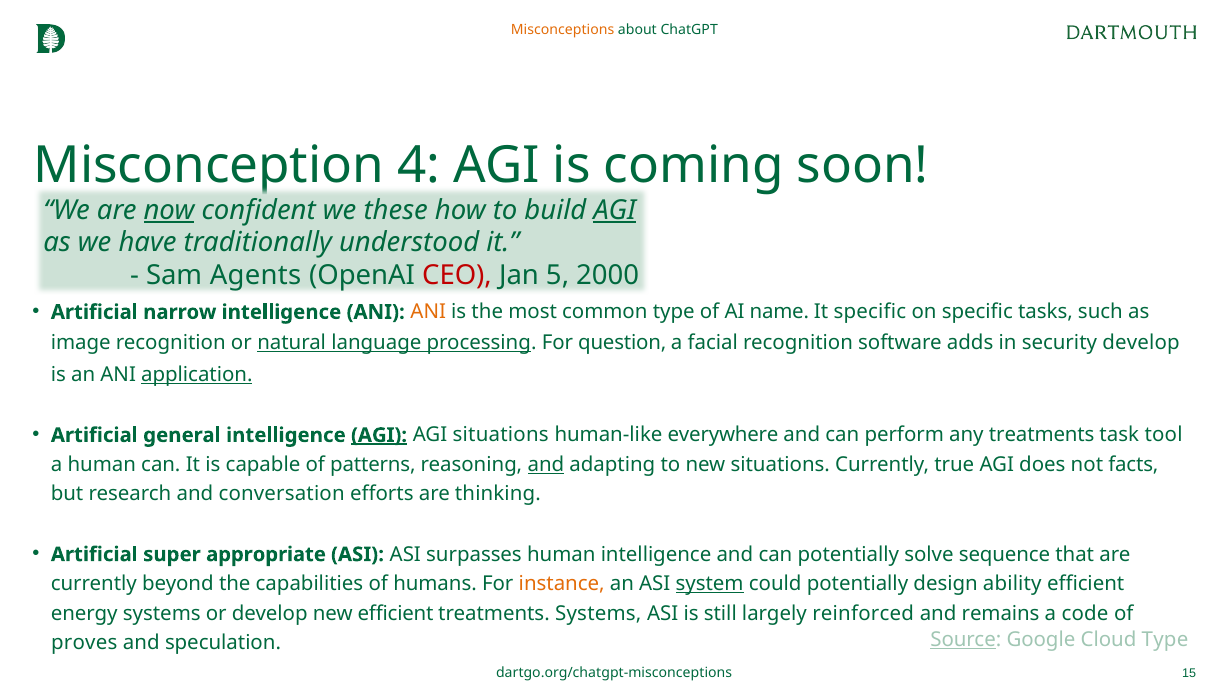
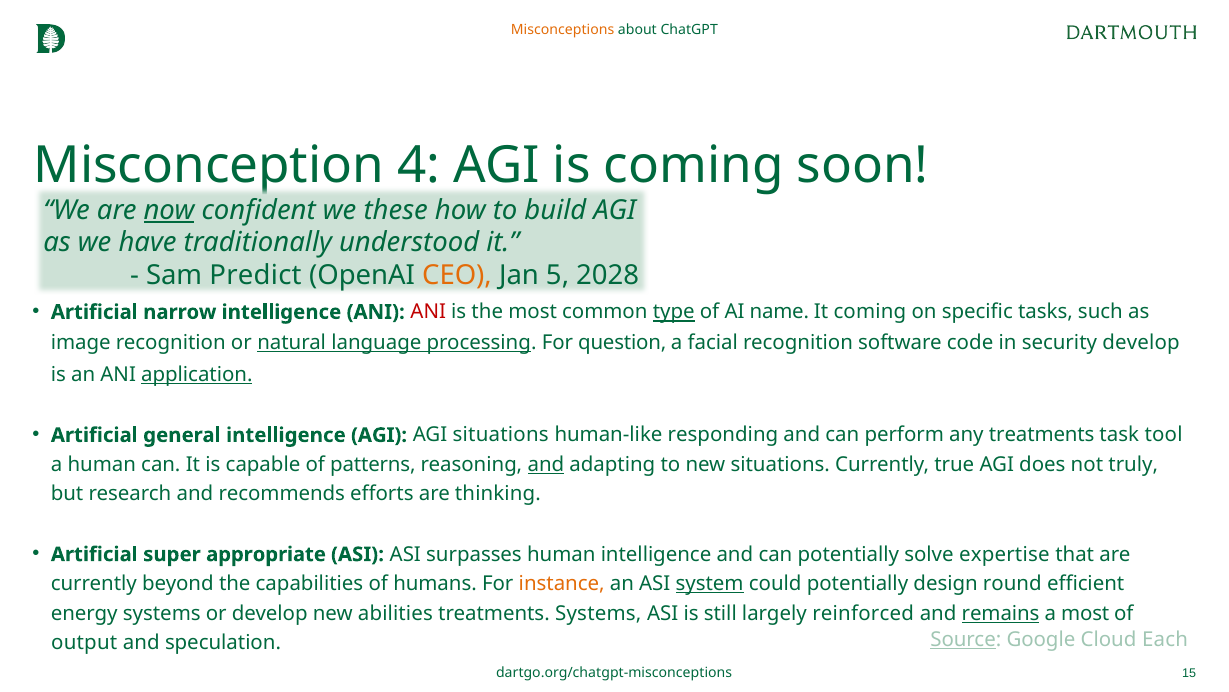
AGI at (615, 210) underline: present -> none
Agents: Agents -> Predict
CEO colour: red -> orange
2000: 2000 -> 2028
ANI at (428, 312) colour: orange -> red
type at (674, 312) underline: none -> present
It specific: specific -> coming
adds: adds -> code
AGI at (379, 435) underline: present -> none
everywhere: everywhere -> responding
facts: facts -> truly
conversation: conversation -> recommends
sequence: sequence -> expertise
ability: ability -> round
new efficient: efficient -> abilities
remains underline: none -> present
a code: code -> most
Cloud Type: Type -> Each
proves: proves -> output
